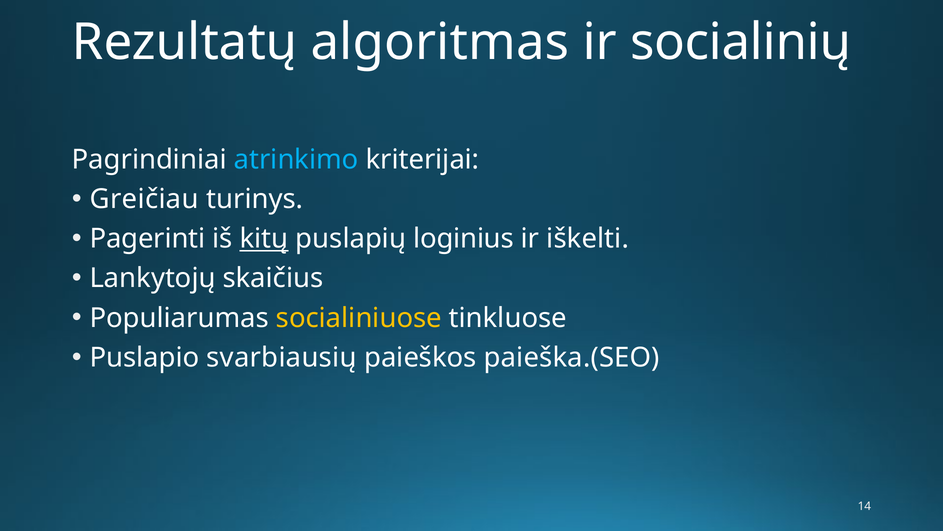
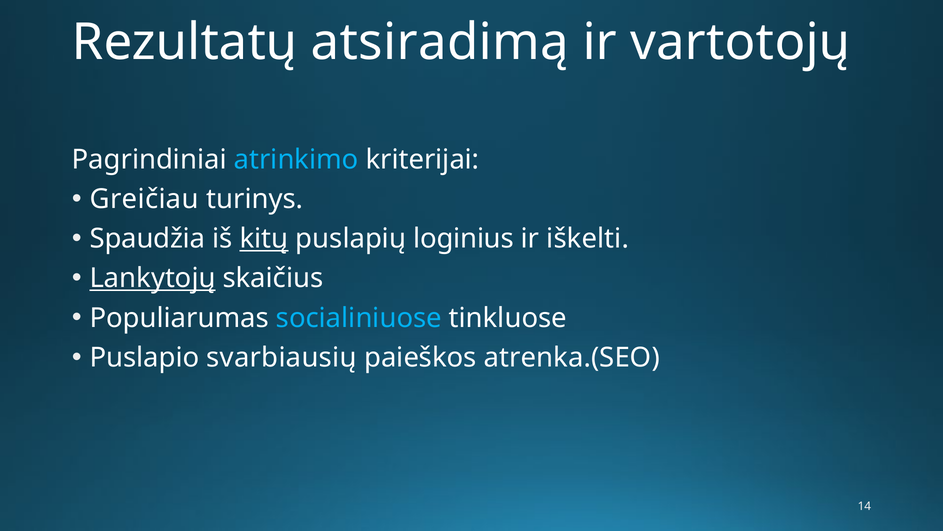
algoritmas: algoritmas -> atsiradimą
socialinių: socialinių -> vartotojų
Pagerinti: Pagerinti -> Spaudžia
Lankytojų underline: none -> present
socialiniuose colour: yellow -> light blue
paieška.(SEO: paieška.(SEO -> atrenka.(SEO
